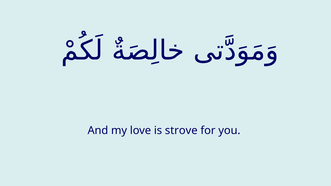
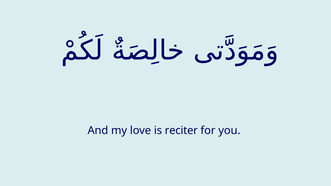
strove: strove -> reciter
